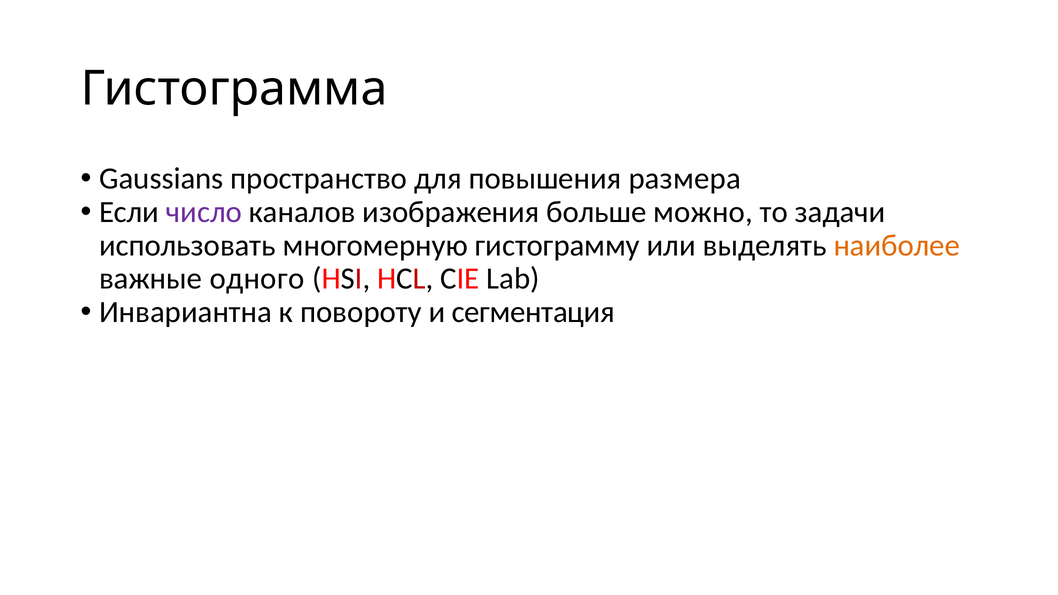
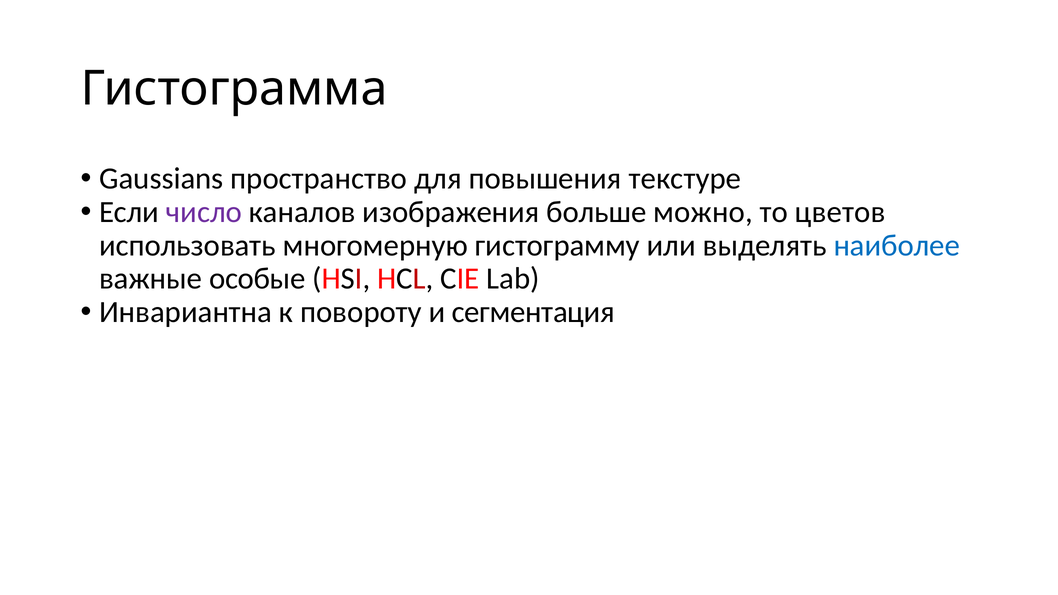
размера: размера -> текстуре
задачи: задачи -> цветов
наиболее colour: orange -> blue
одного: одного -> особые
